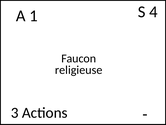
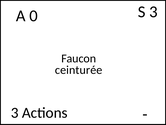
S 4: 4 -> 3
1: 1 -> 0
religieuse: religieuse -> ceinturée
